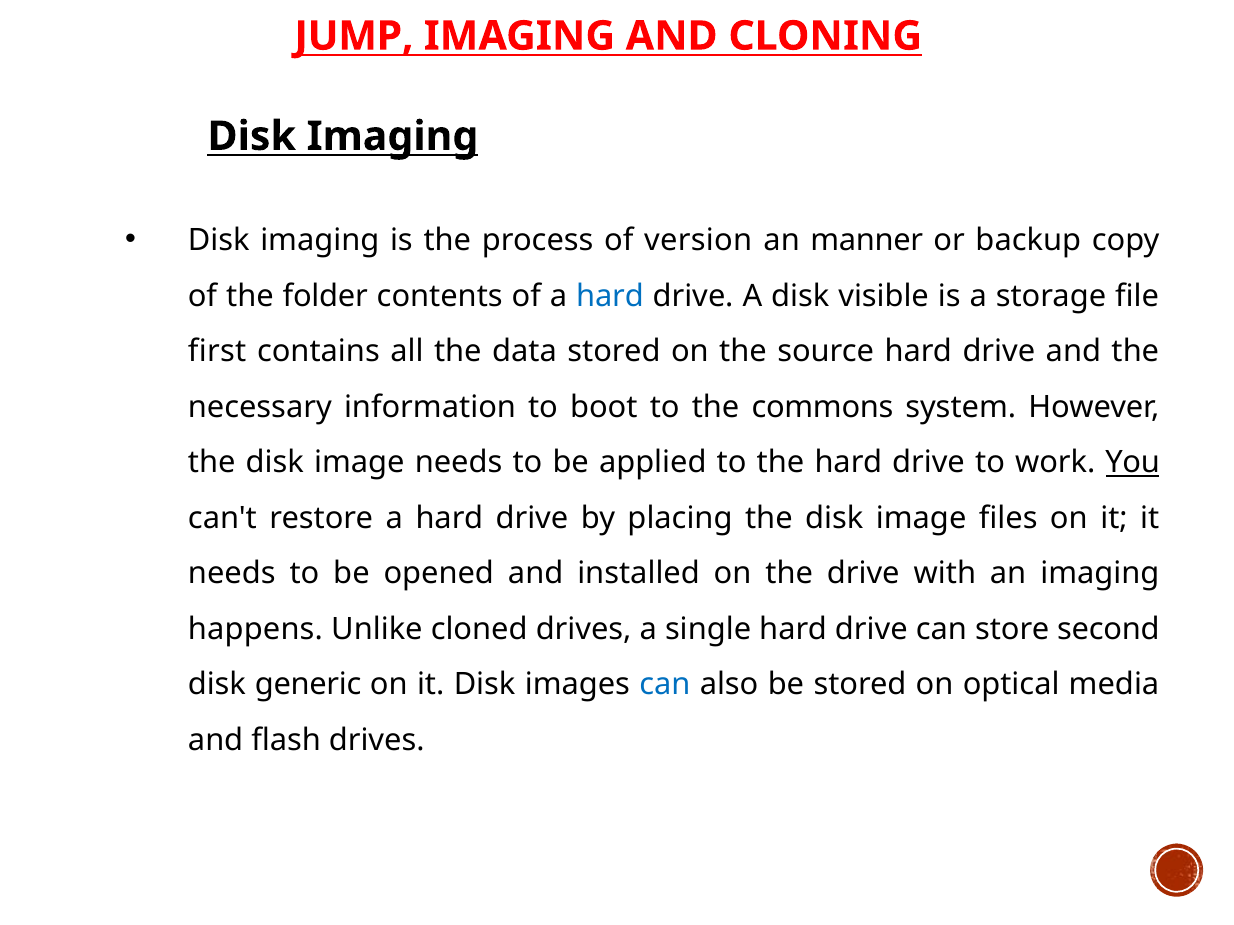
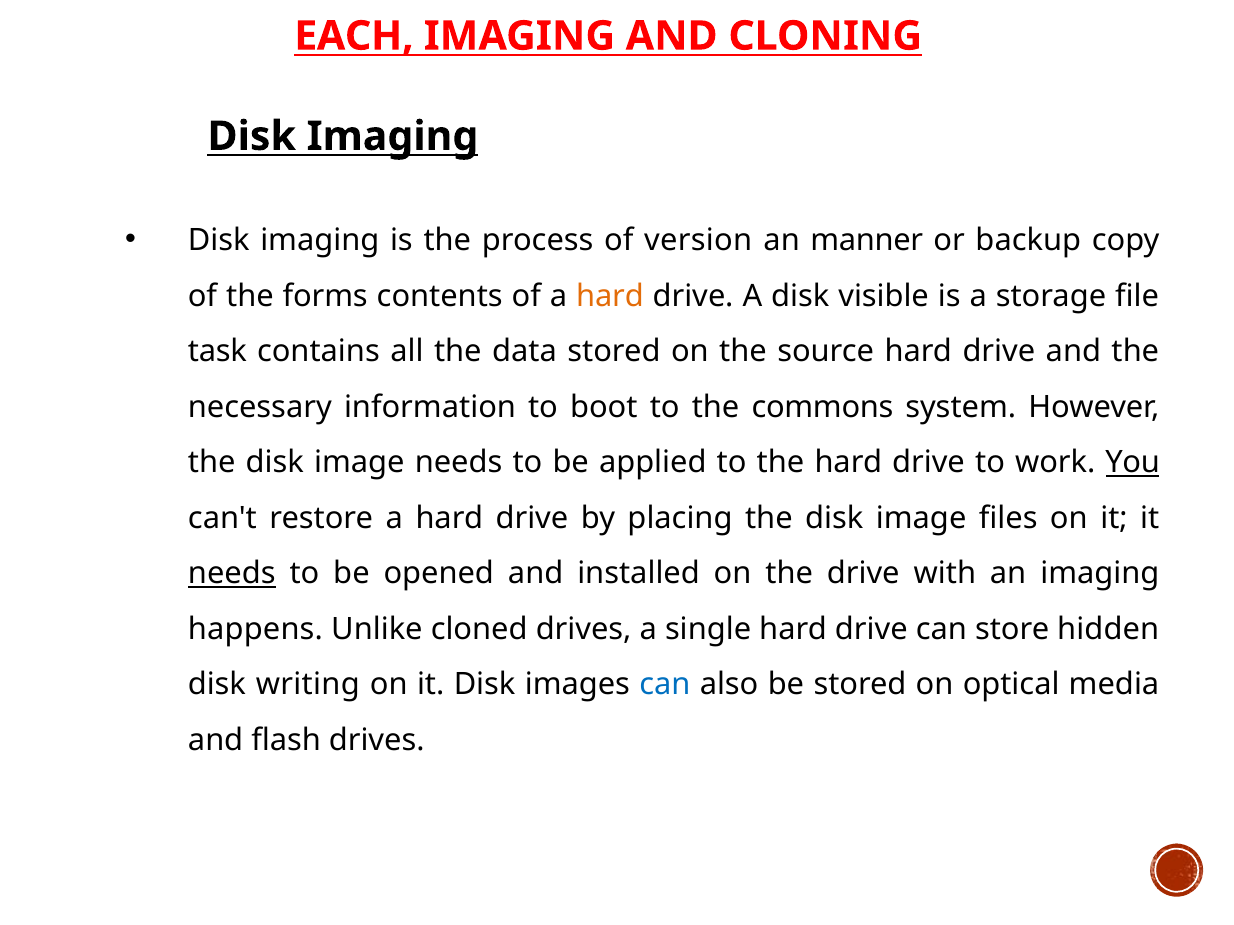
JUMP: JUMP -> EACH
folder: folder -> forms
hard at (610, 296) colour: blue -> orange
first: first -> task
needs at (232, 574) underline: none -> present
second: second -> hidden
generic: generic -> writing
